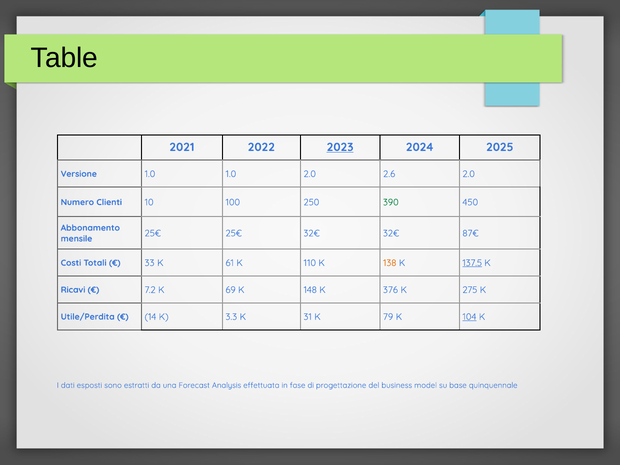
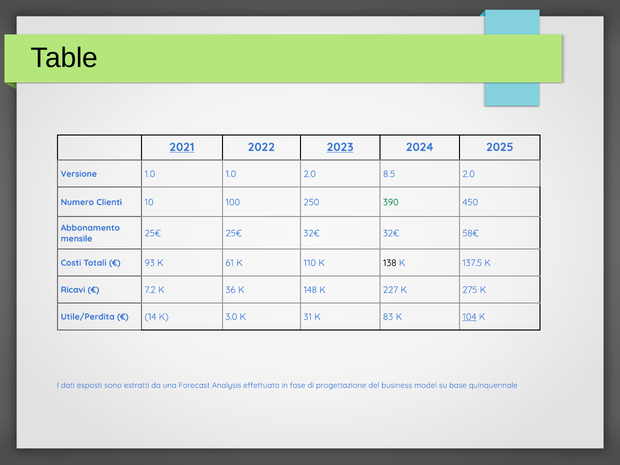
2021 underline: none -> present
2.6: 2.6 -> 8.5
87€: 87€ -> 58€
33: 33 -> 93
138 colour: orange -> black
137.5 underline: present -> none
69: 69 -> 36
376: 376 -> 227
3.3: 3.3 -> 3.0
79: 79 -> 83
